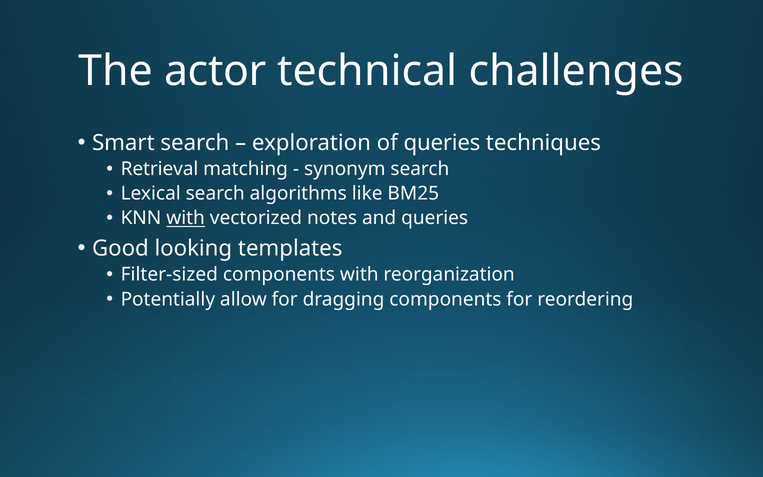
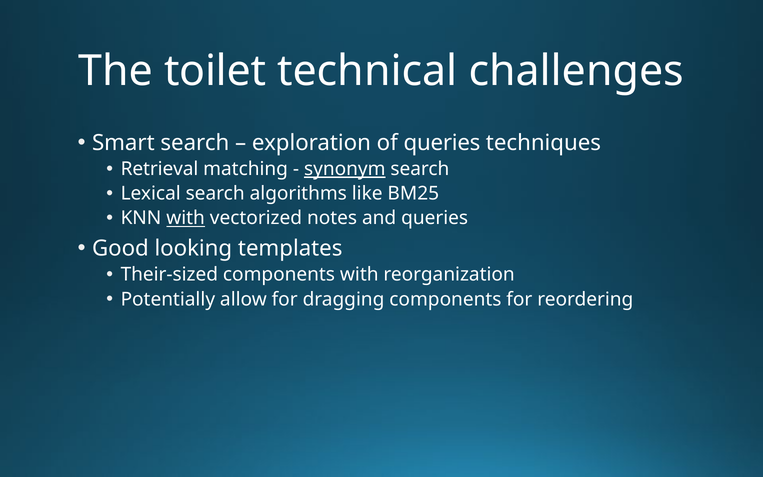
actor: actor -> toilet
synonym underline: none -> present
Filter-sized: Filter-sized -> Their-sized
